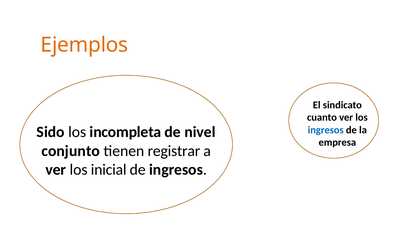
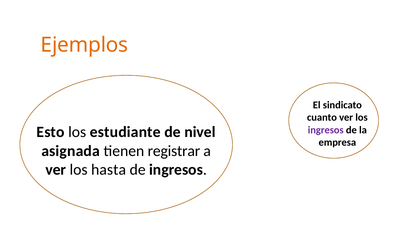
ingresos at (326, 130) colour: blue -> purple
Sido: Sido -> Esto
incompleta: incompleta -> estudiante
conjunto: conjunto -> asignada
inicial: inicial -> hasta
